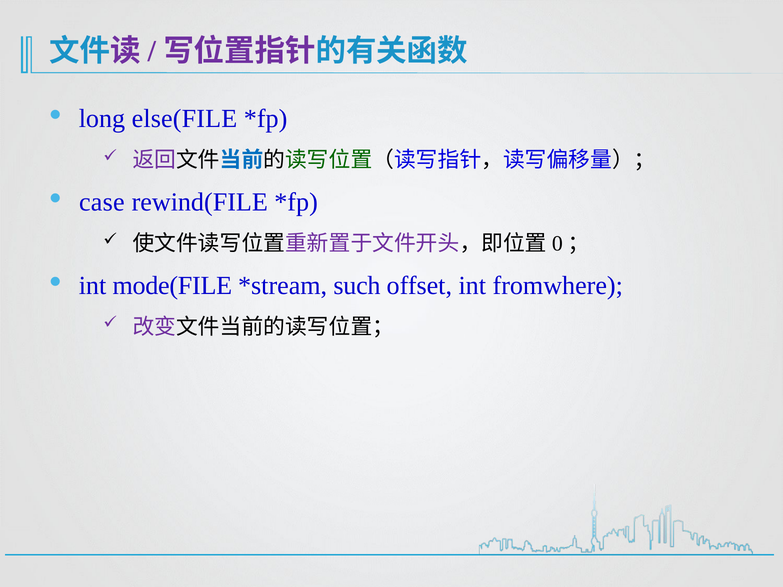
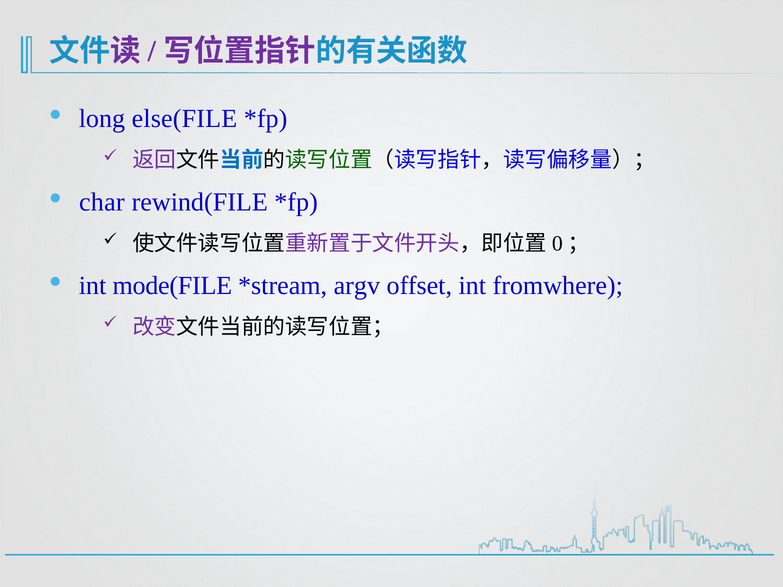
case: case -> char
such: such -> argv
